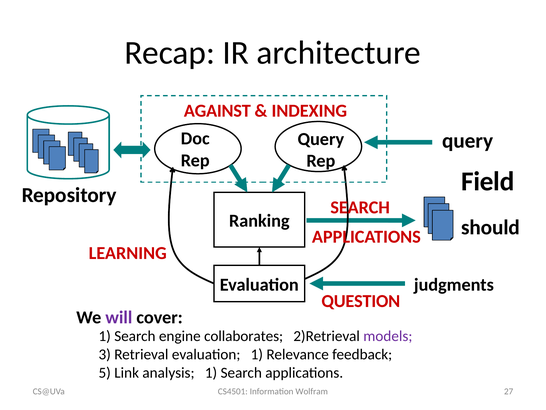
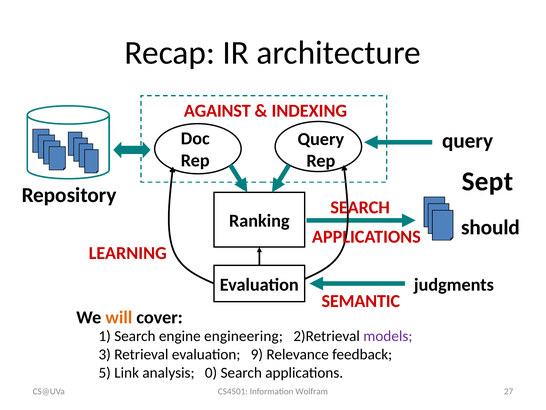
Field: Field -> Sept
QUESTION: QUESTION -> SEMANTIC
will colour: purple -> orange
collaborates: collaborates -> engineering
evaluation 1: 1 -> 9
analysis 1: 1 -> 0
